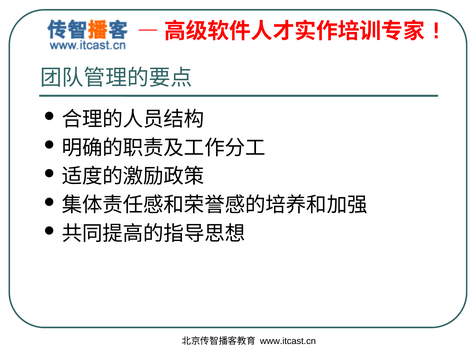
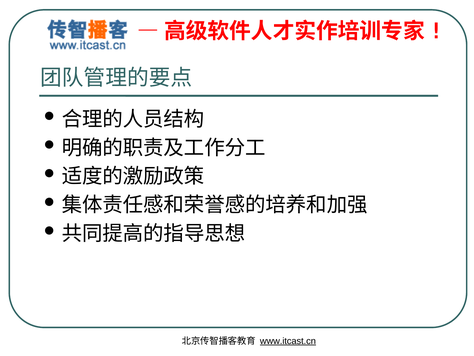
www.itcast.cn underline: none -> present
